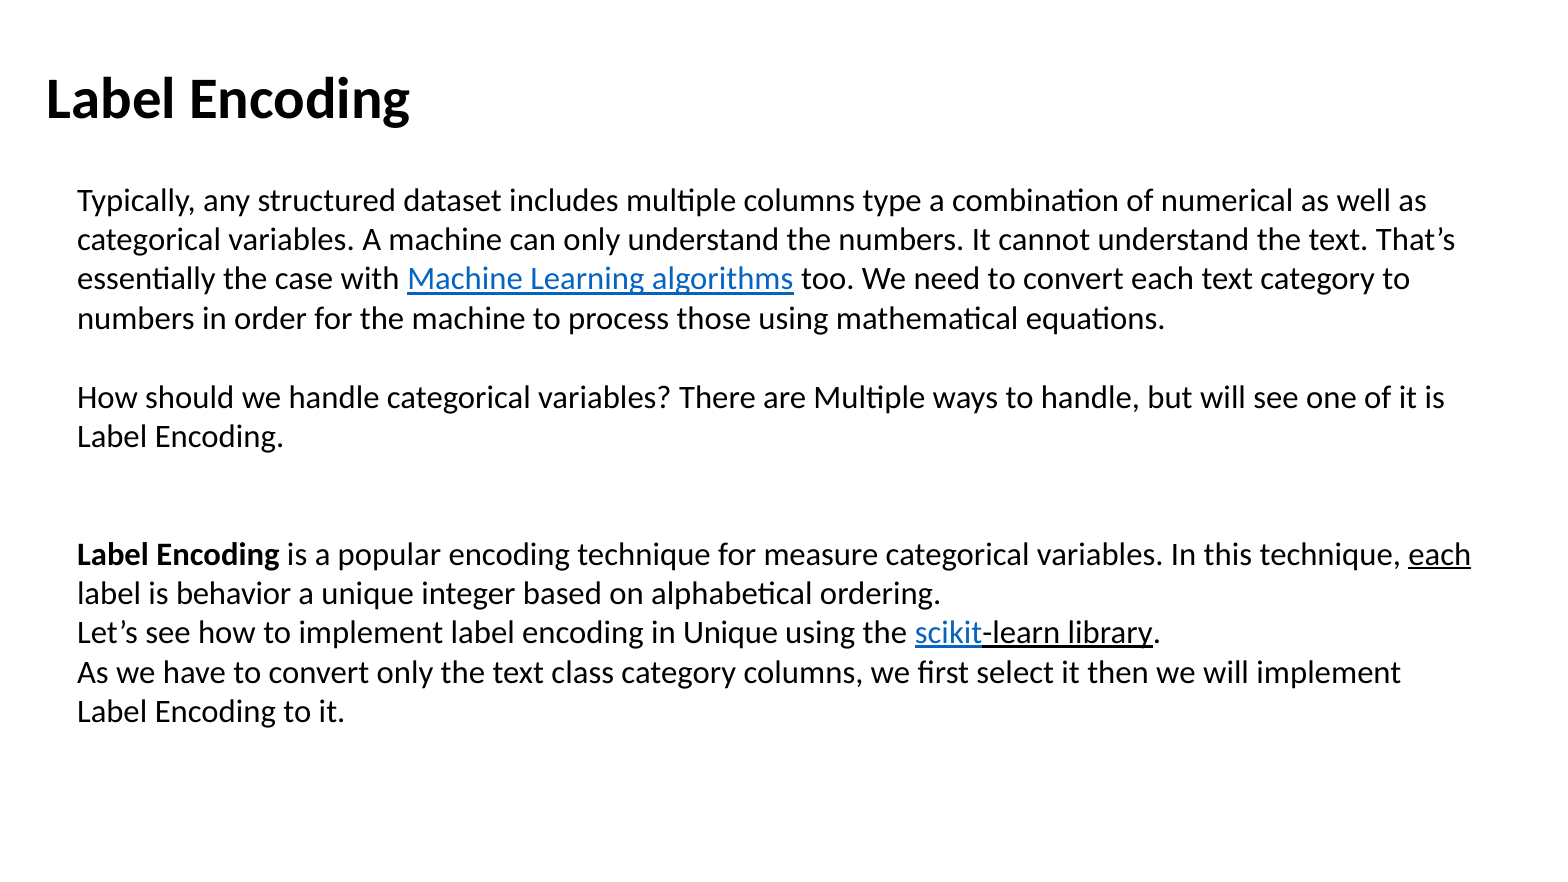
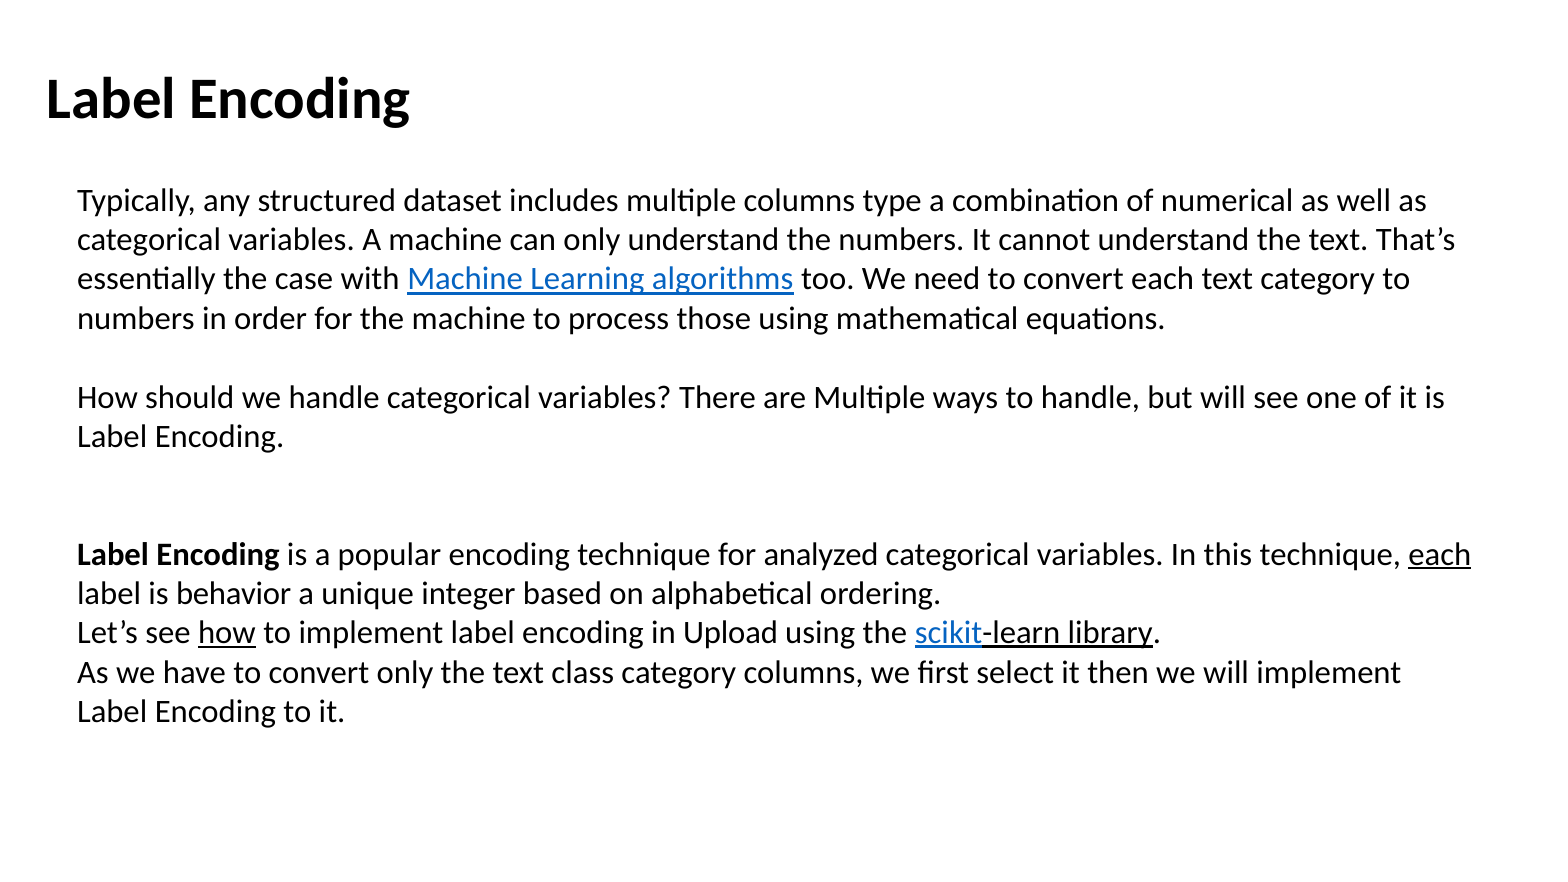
measure: measure -> analyzed
how at (227, 633) underline: none -> present
in Unique: Unique -> Upload
